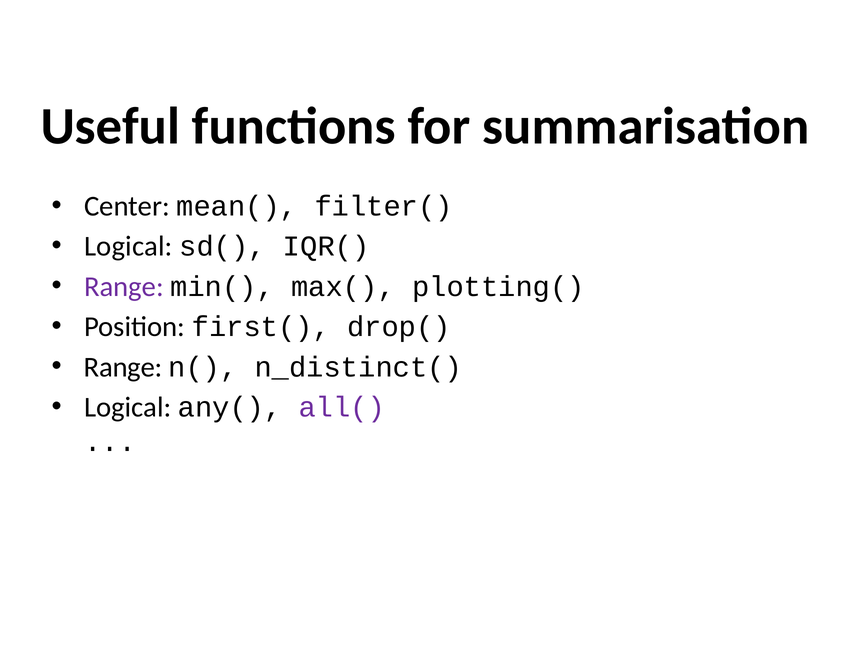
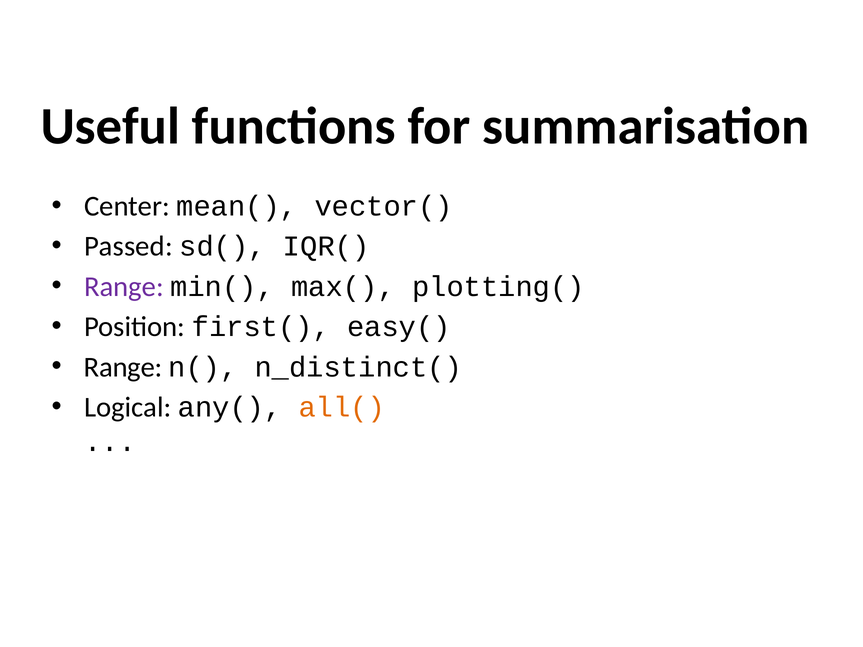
filter(: filter( -> vector(
Logical at (128, 246): Logical -> Passed
drop(: drop( -> easy(
all( colour: purple -> orange
